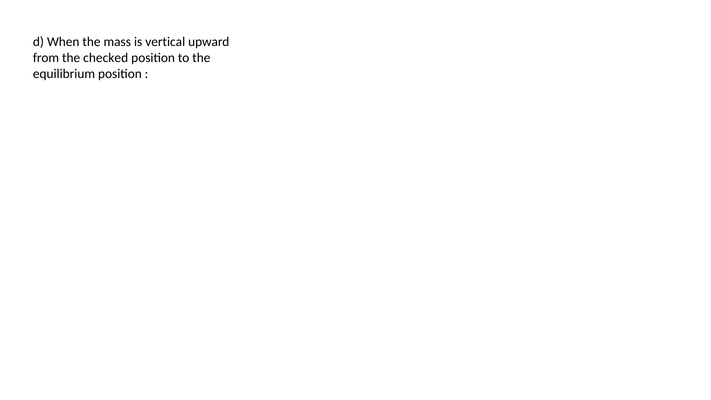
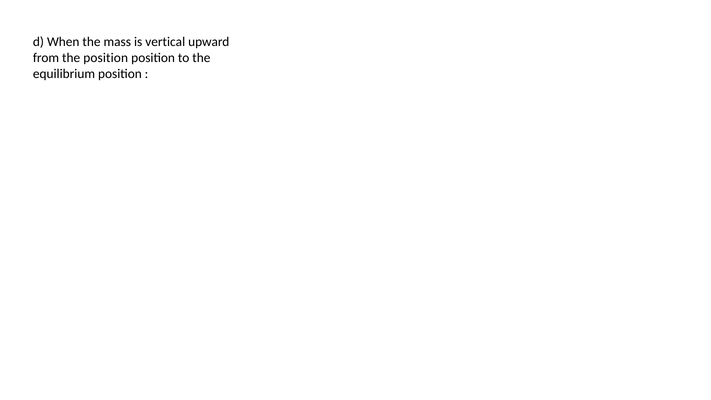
the checked: checked -> position
